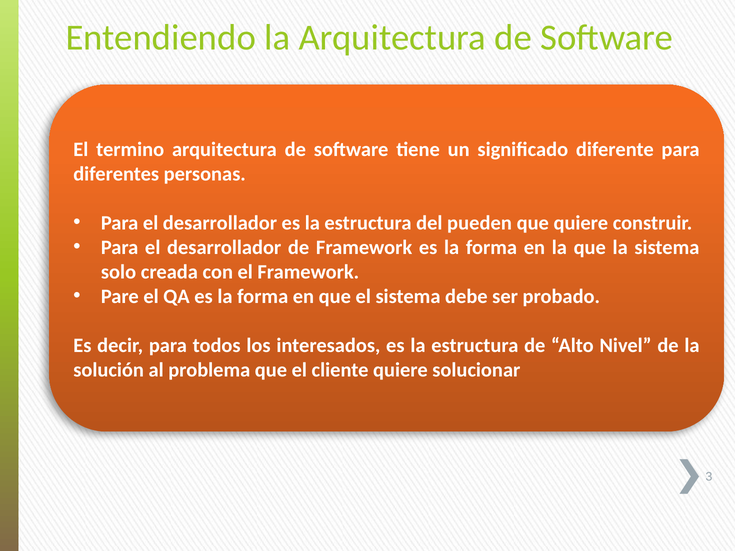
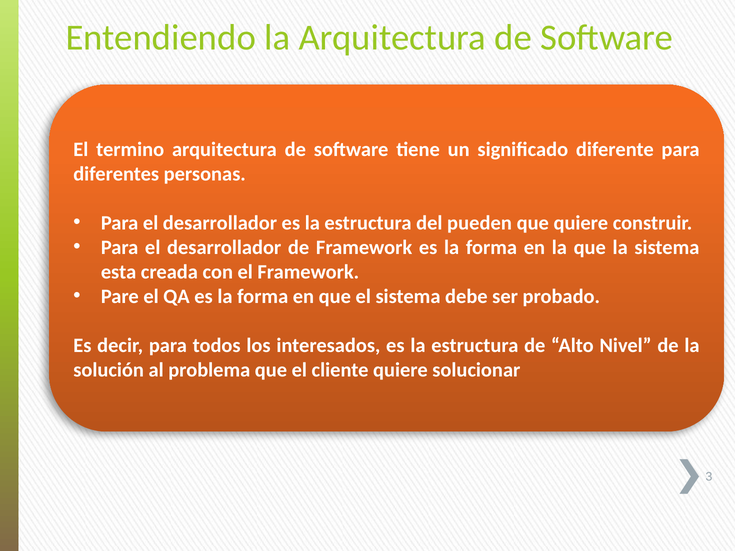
solo: solo -> esta
